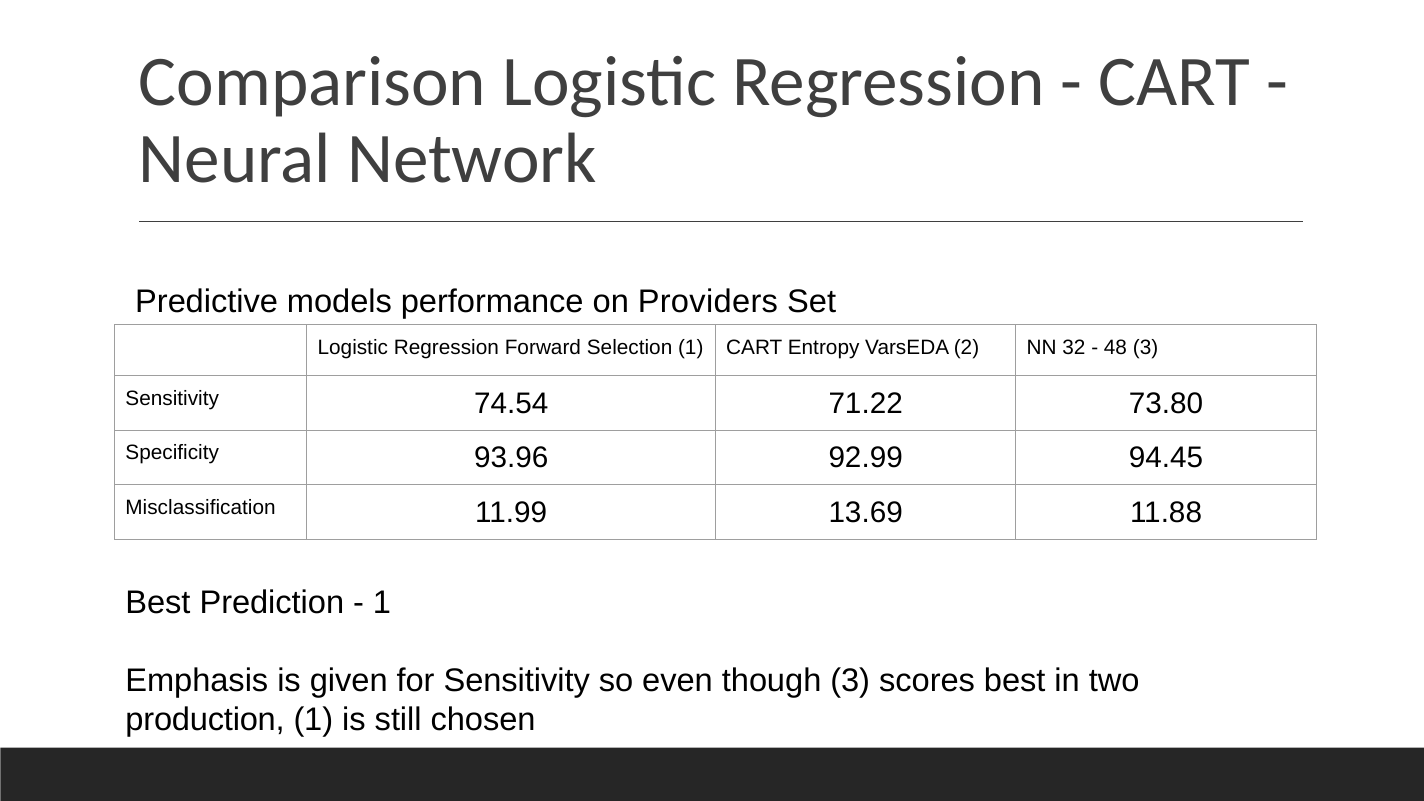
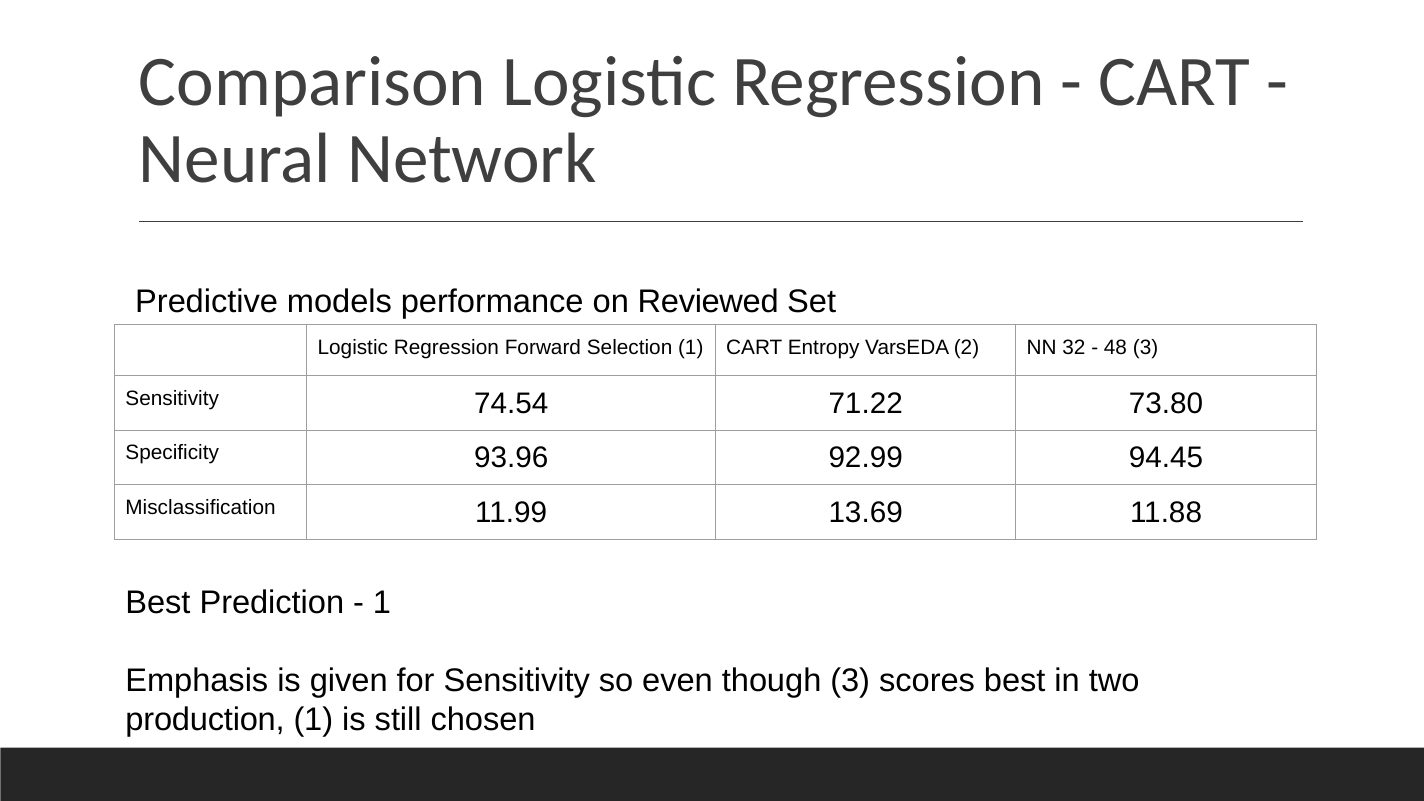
Providers: Providers -> Reviewed
